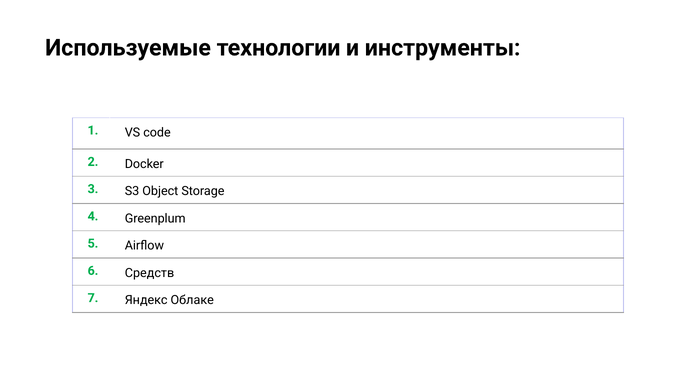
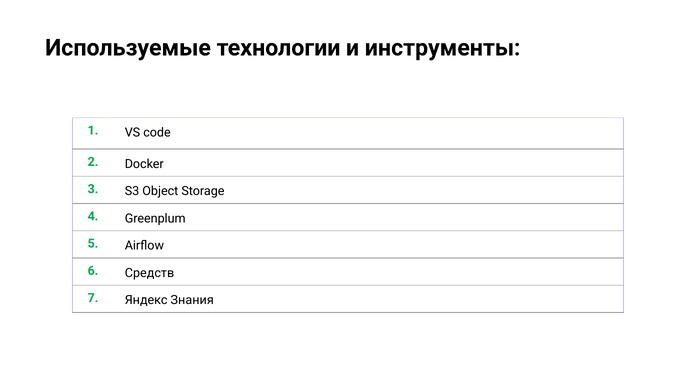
Облаке: Облаке -> Знания
